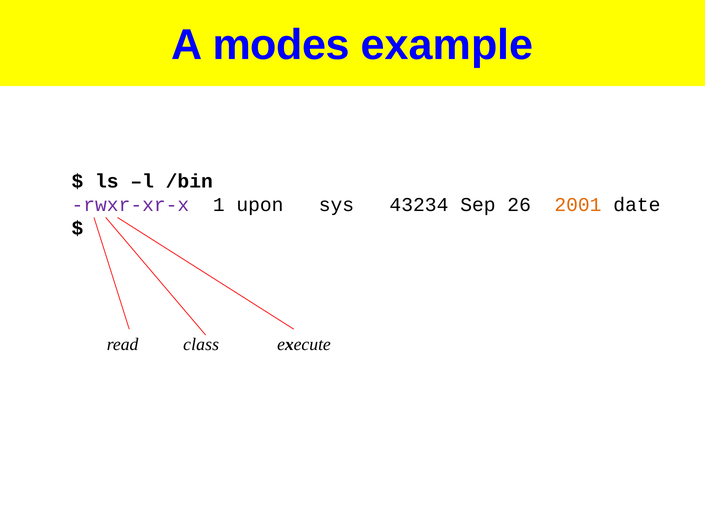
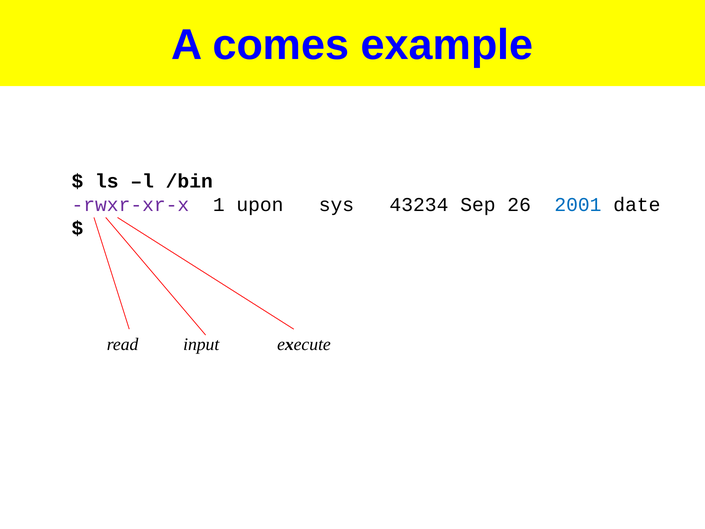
modes: modes -> comes
2001 colour: orange -> blue
class: class -> input
